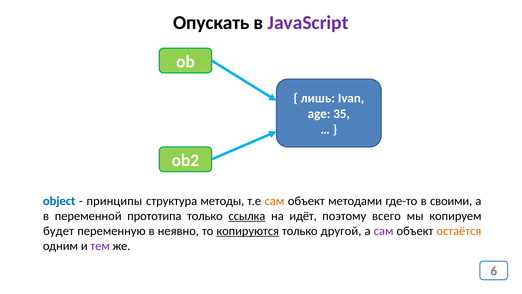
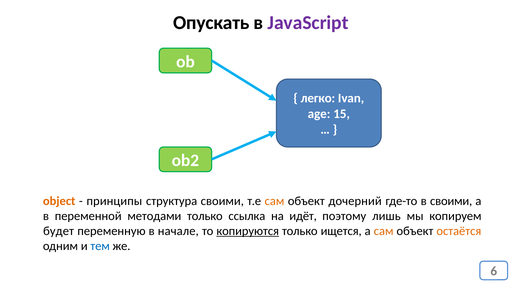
лишь: лишь -> легко
35: 35 -> 15
object colour: blue -> orange
структура методы: методы -> своими
методами: методами -> дочерний
прототипа: прототипа -> методами
ссылка underline: present -> none
всего: всего -> лишь
неявно: неявно -> начале
другой: другой -> ищется
сам at (384, 231) colour: purple -> orange
тем colour: purple -> blue
